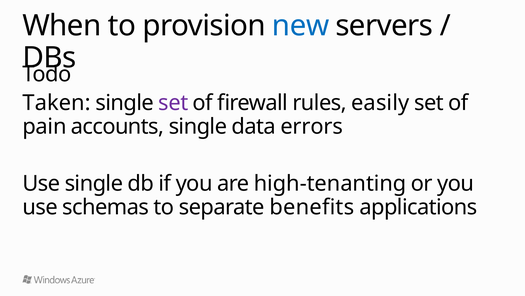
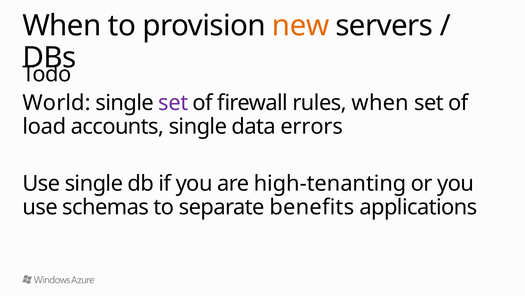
new colour: blue -> orange
Taken: Taken -> World
rules easily: easily -> when
pain: pain -> load
